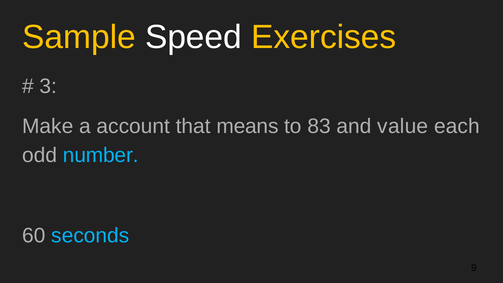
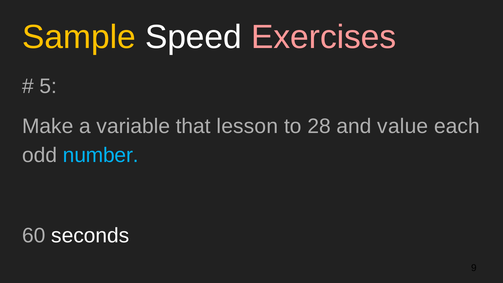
Exercises colour: yellow -> pink
3: 3 -> 5
account: account -> variable
means: means -> lesson
83: 83 -> 28
seconds colour: light blue -> white
